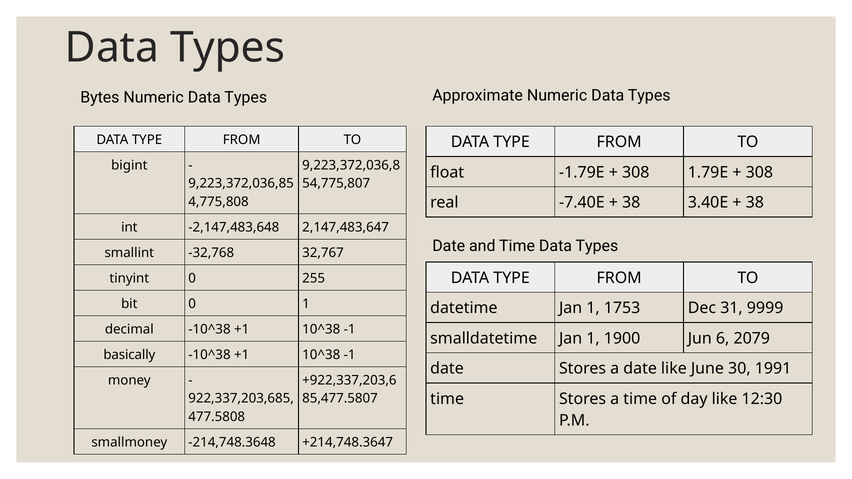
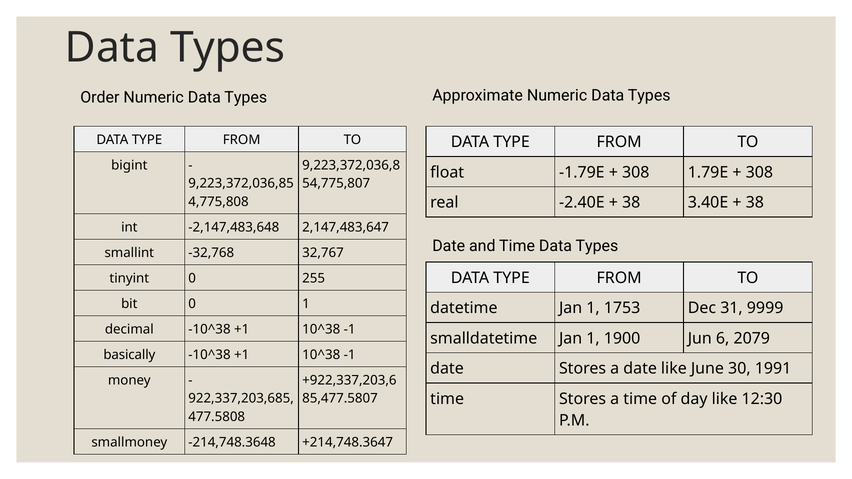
Bytes: Bytes -> Order
-7.40E: -7.40E -> -2.40E
